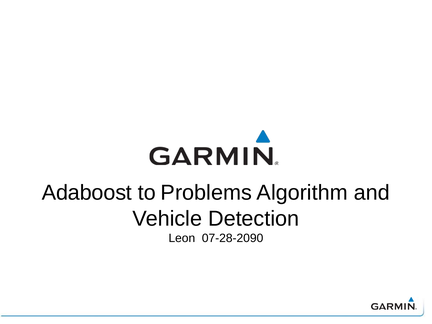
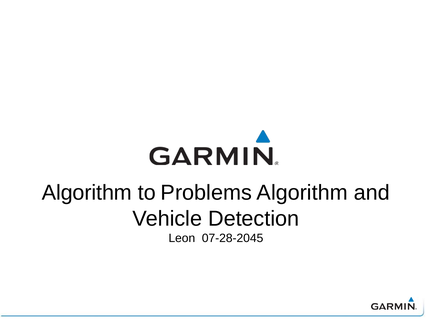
Adaboost at (87, 193): Adaboost -> Algorithm
07-28-2090: 07-28-2090 -> 07-28-2045
